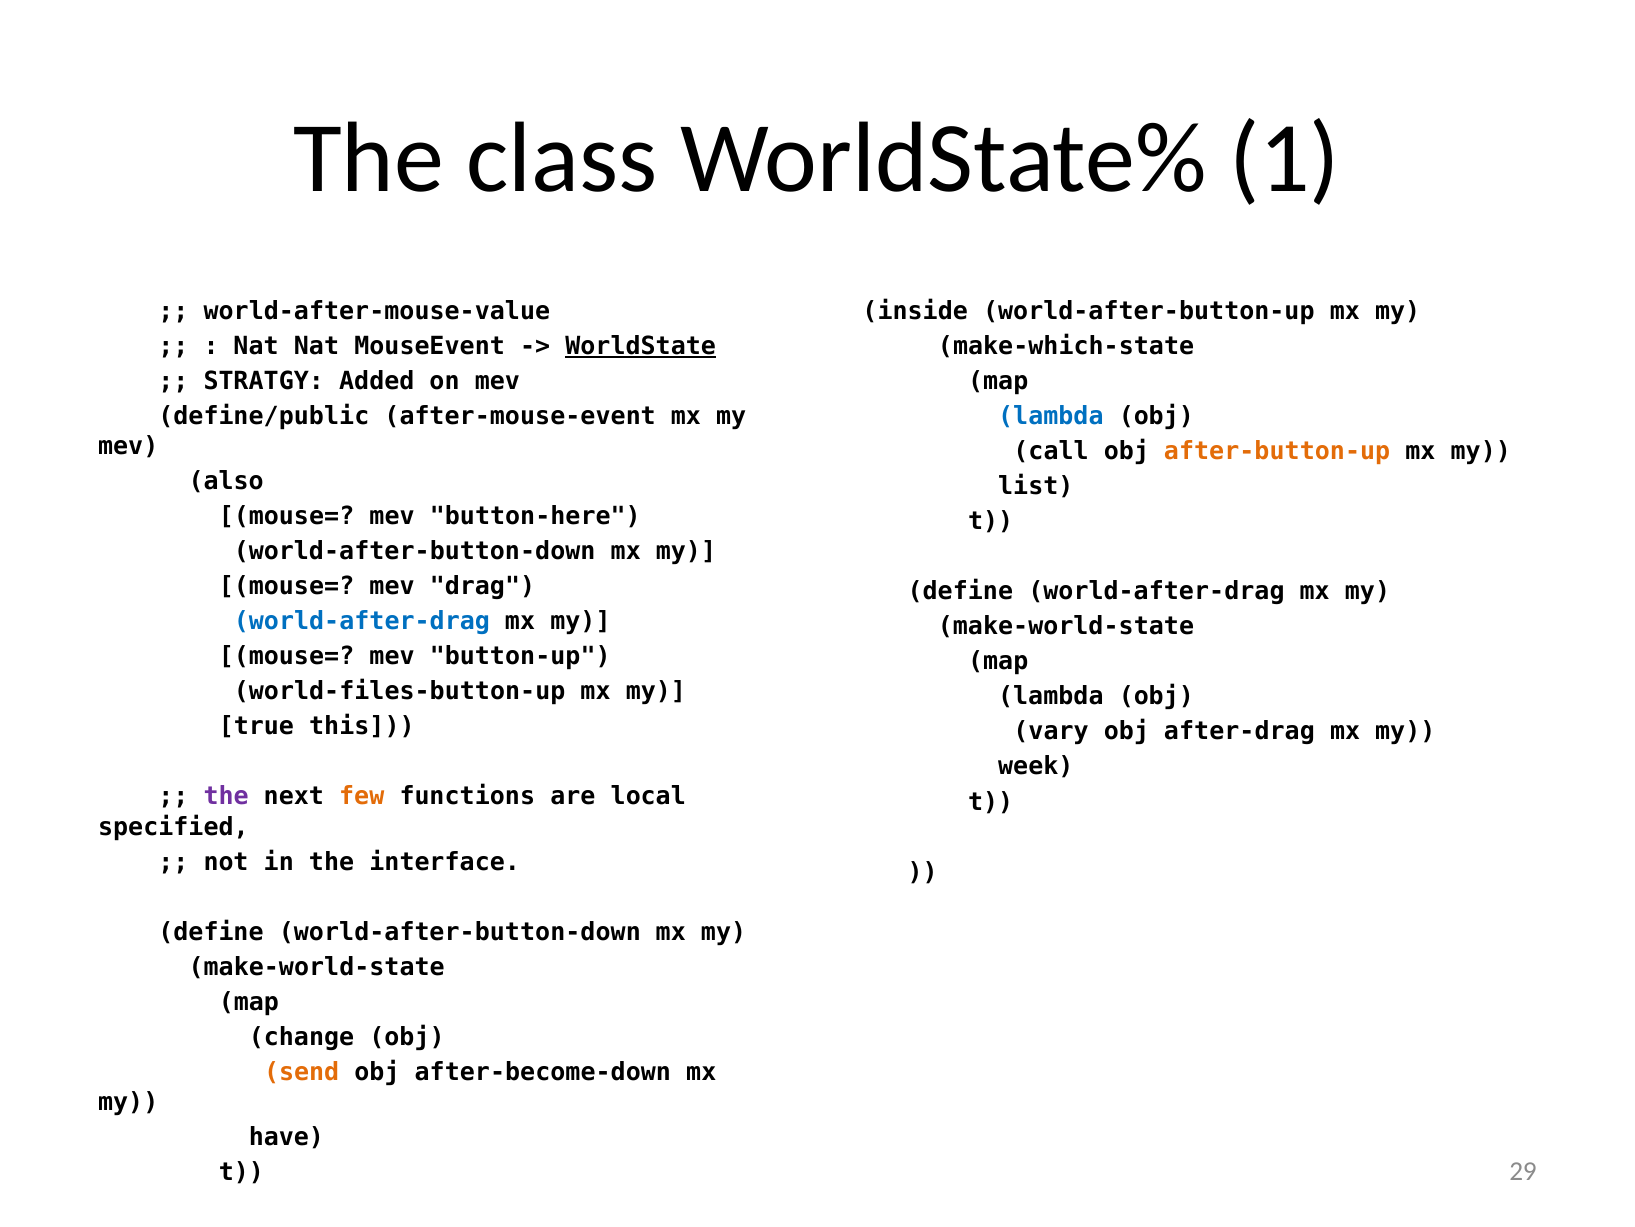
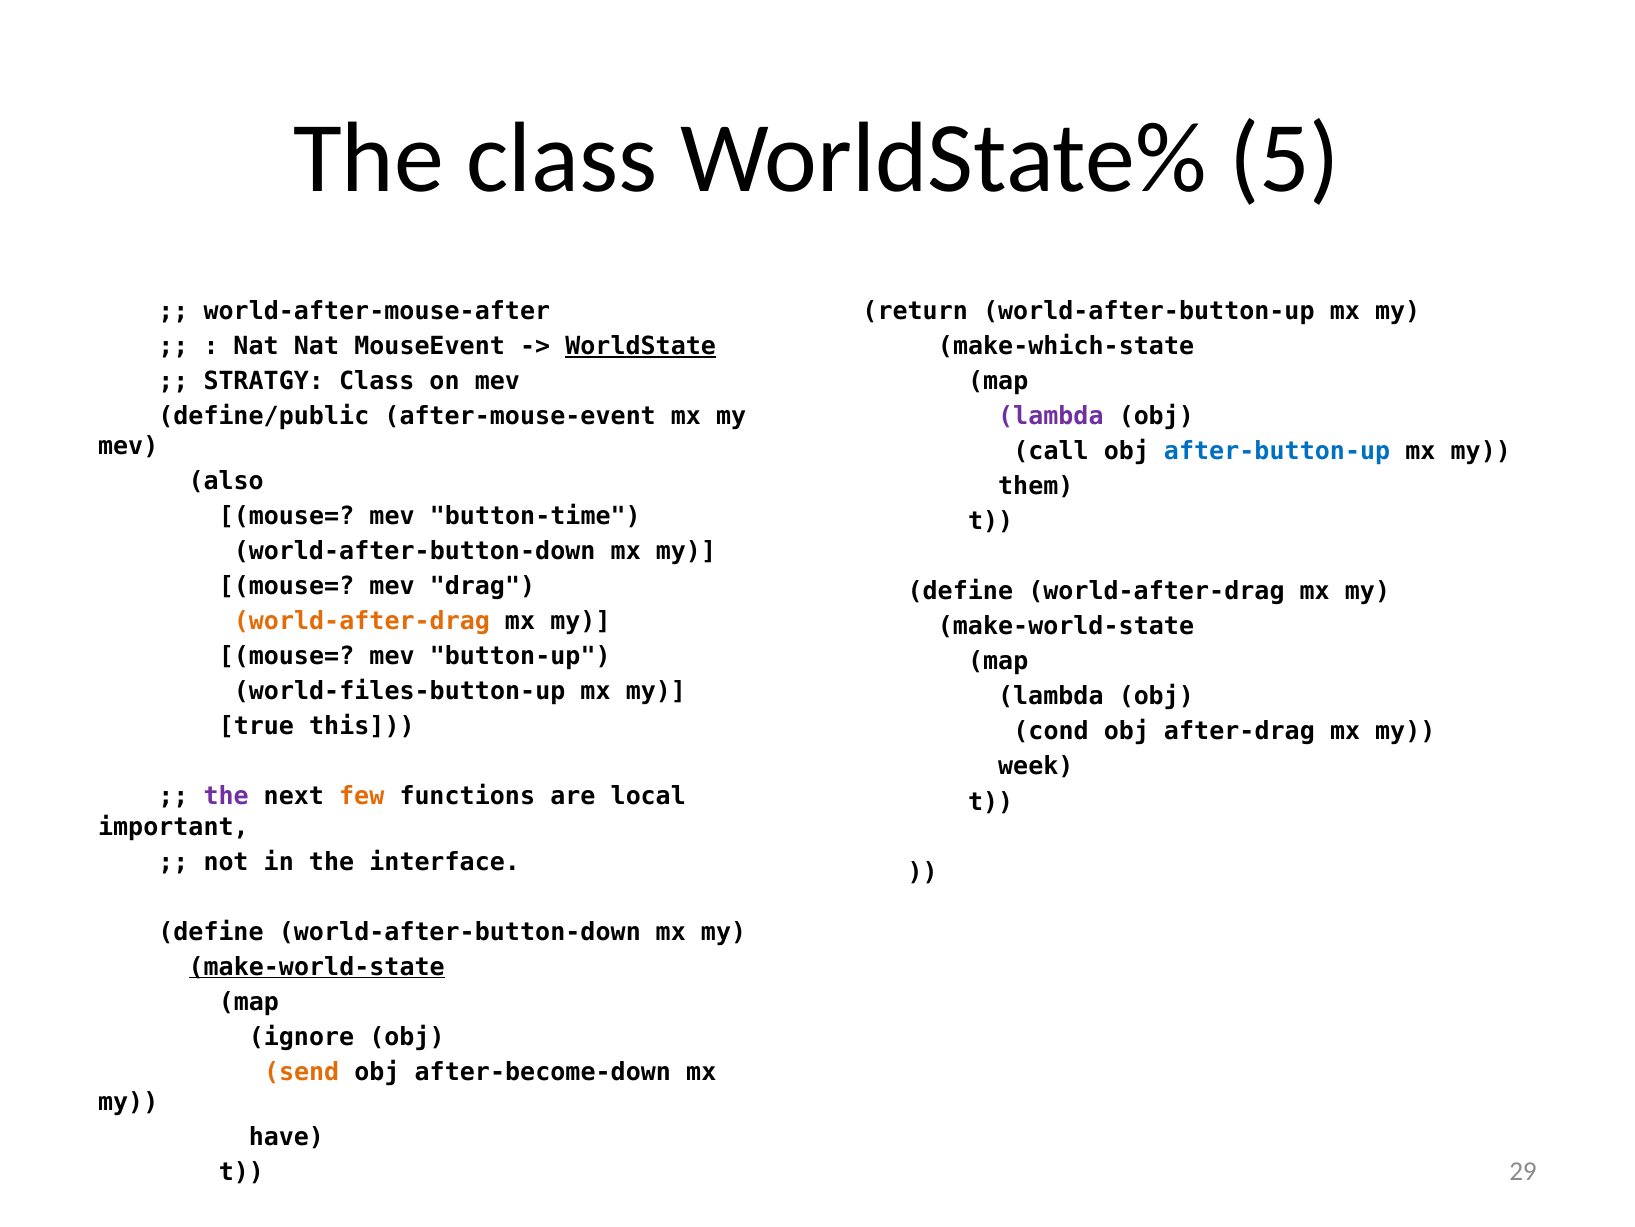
1: 1 -> 5
world-after-mouse-value: world-after-mouse-value -> world-after-mouse-after
inside: inside -> return
STRATGY Added: Added -> Class
lambda at (1051, 416) colour: blue -> purple
after-button-up colour: orange -> blue
list: list -> them
button-here: button-here -> button-time
world-after-drag at (362, 621) colour: blue -> orange
vary: vary -> cond
specified: specified -> important
make-world-state at (317, 966) underline: none -> present
change: change -> ignore
